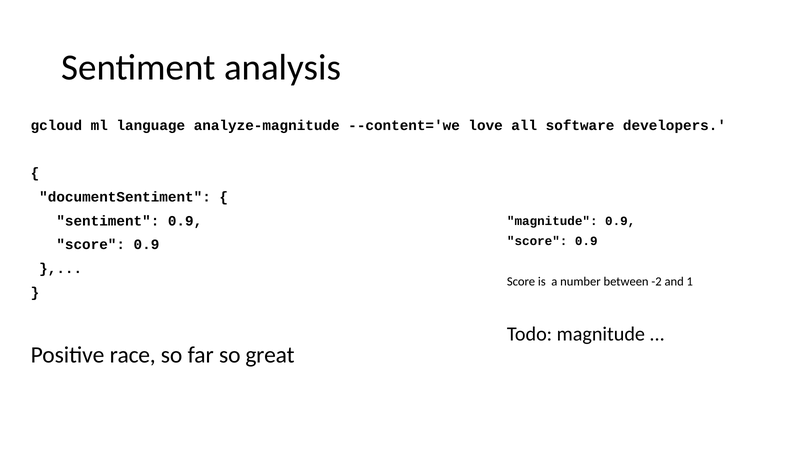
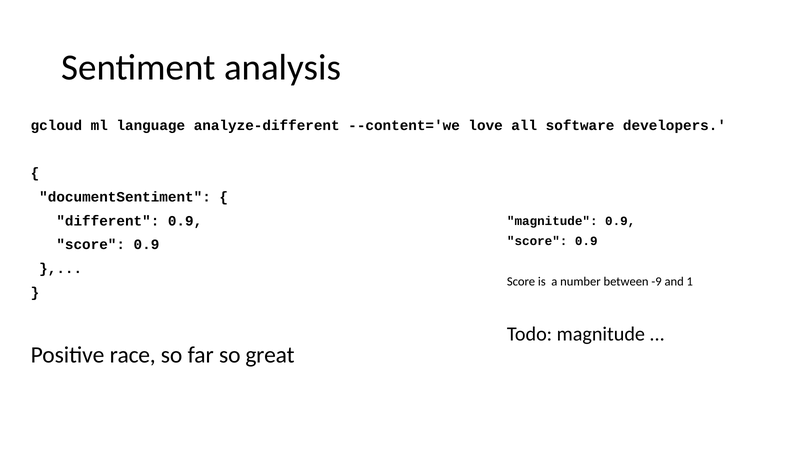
analyze-magnitude: analyze-magnitude -> analyze-different
sentiment at (108, 221): sentiment -> different
-2: -2 -> -9
